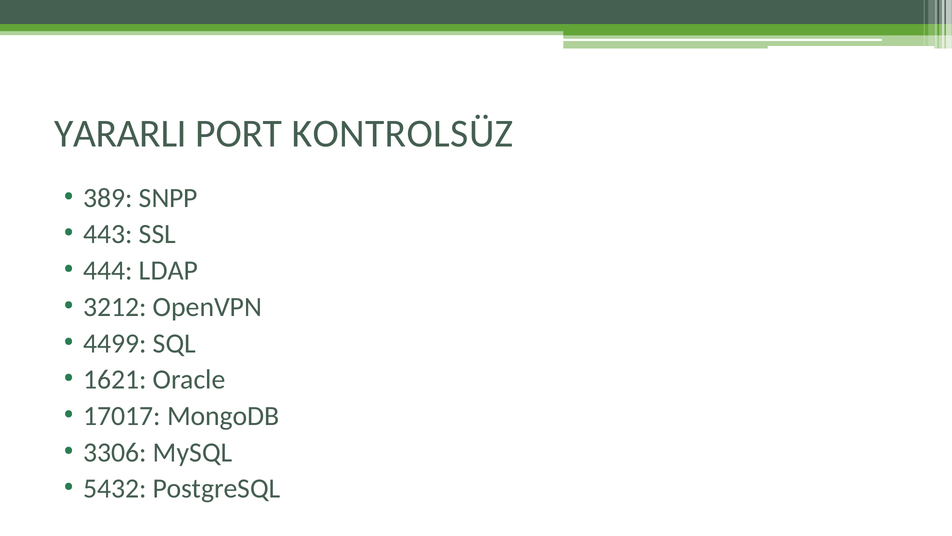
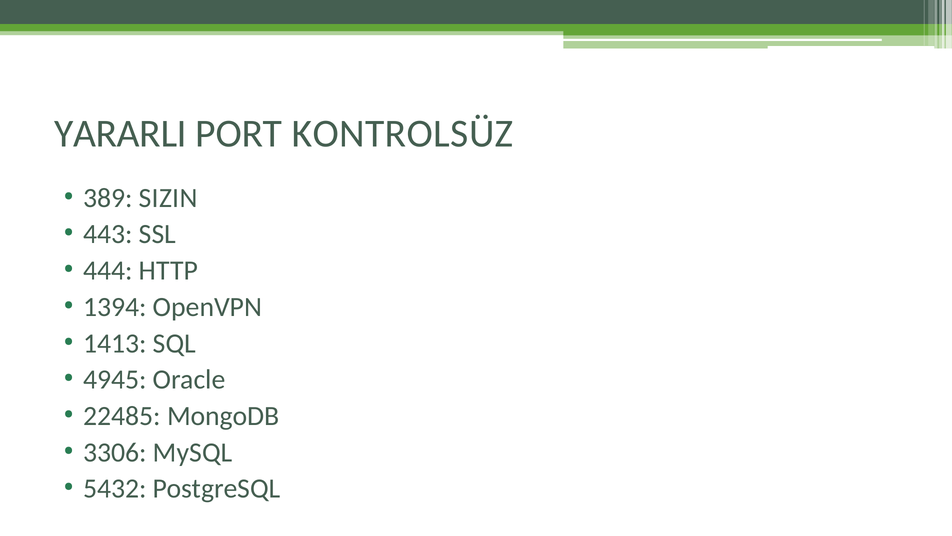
SNPP: SNPP -> SIZIN
LDAP: LDAP -> HTTP
3212: 3212 -> 1394
4499: 4499 -> 1413
1621: 1621 -> 4945
17017: 17017 -> 22485
